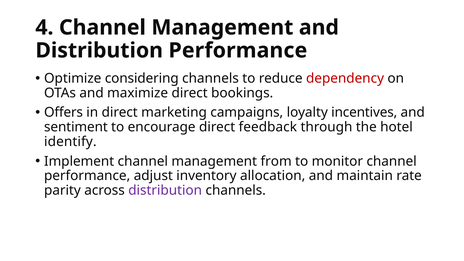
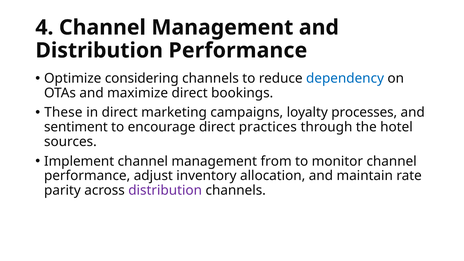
dependency colour: red -> blue
Offers: Offers -> These
incentives: incentives -> processes
feedback: feedback -> practices
identify: identify -> sources
